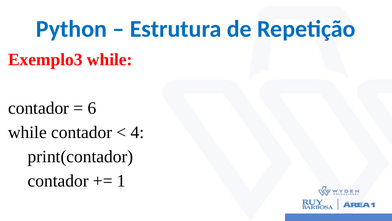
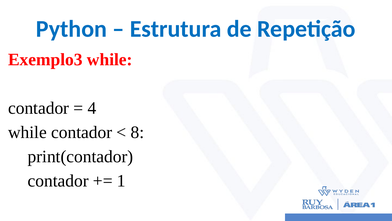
6: 6 -> 4
4: 4 -> 8
